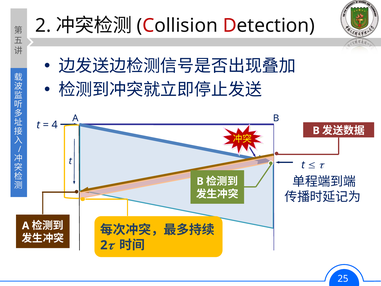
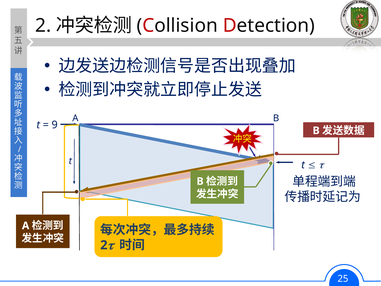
4: 4 -> 9
